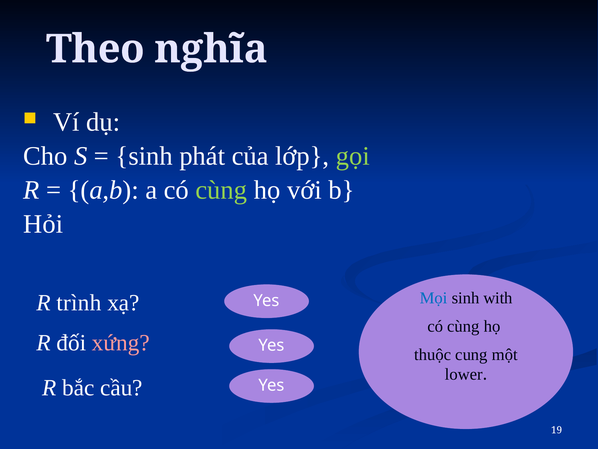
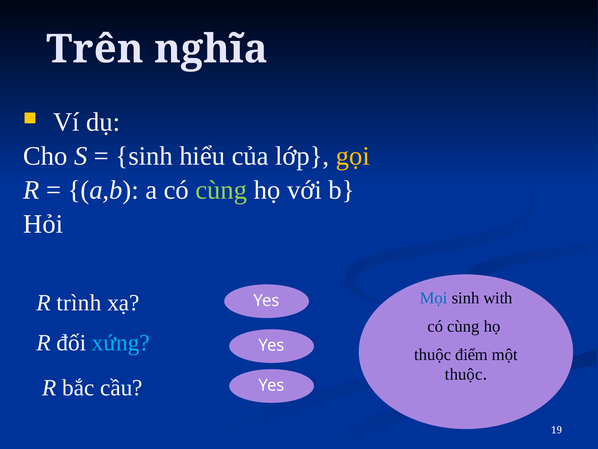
Theo: Theo -> Trên
phát: phát -> hiểu
gọi colour: light green -> yellow
xứng colour: pink -> light blue
cung: cung -> điểm
lower at (464, 374): lower -> thuộc
